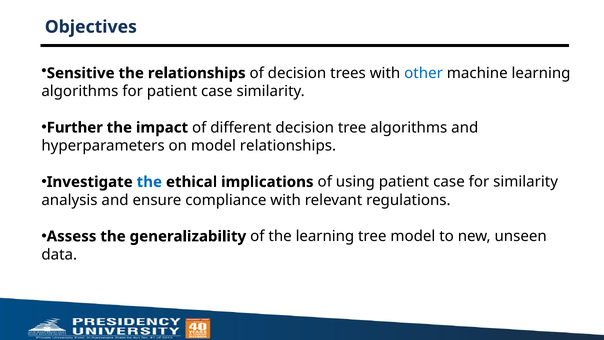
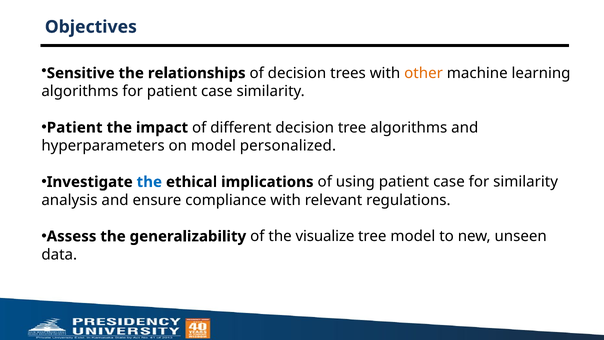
other colour: blue -> orange
Further at (75, 127): Further -> Patient
model relationships: relationships -> personalized
the learning: learning -> visualize
